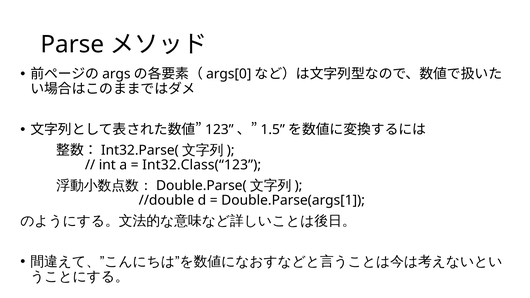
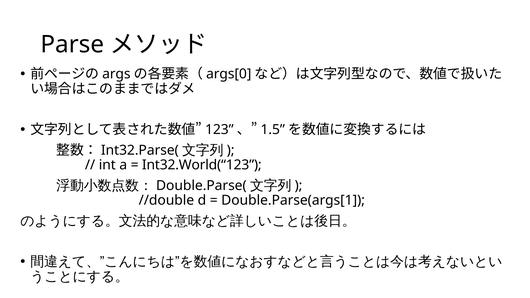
Int32.Class(“123: Int32.Class(“123 -> Int32.World(“123
